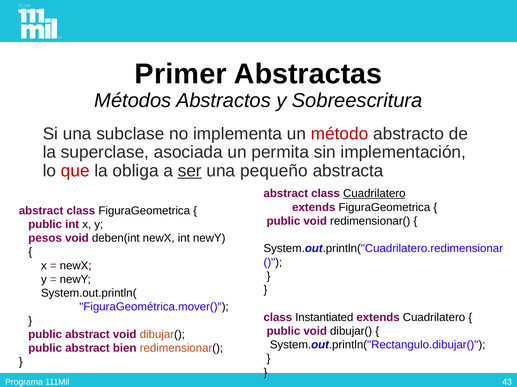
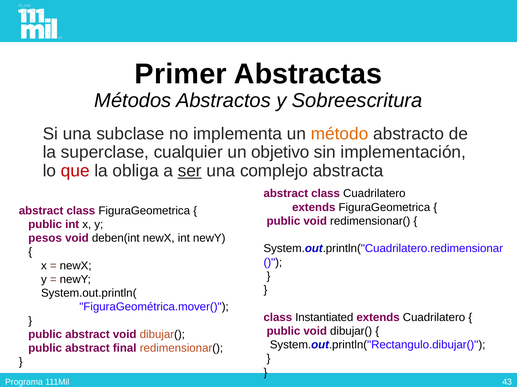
método colour: red -> orange
asociada: asociada -> cualquier
permita: permita -> objetivo
pequeño: pequeño -> complejo
Cuadrilatero at (374, 194) underline: present -> none
bien: bien -> final
